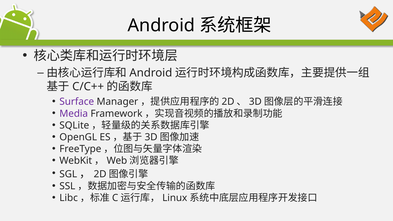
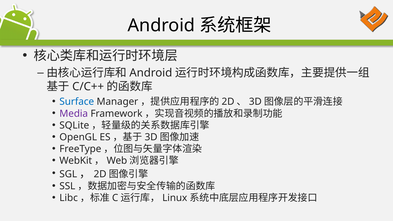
Surface colour: purple -> blue
